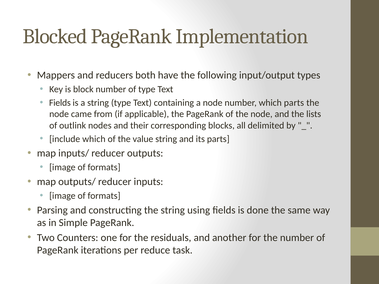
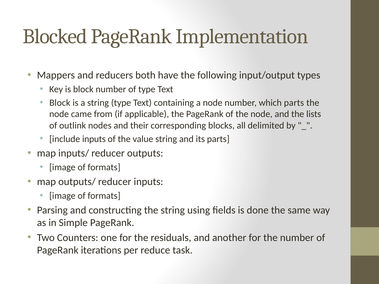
Fields at (60, 103): Fields -> Block
include which: which -> inputs
